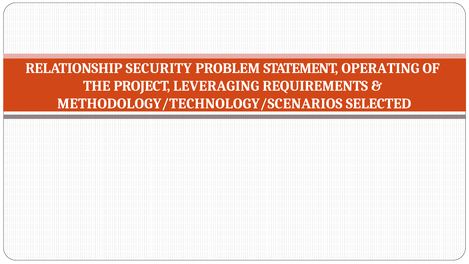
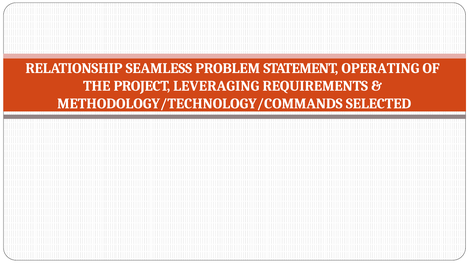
SECURITY: SECURITY -> SEAMLESS
METHODOLOGY/TECHNOLOGY/SCENARIOS: METHODOLOGY/TECHNOLOGY/SCENARIOS -> METHODOLOGY/TECHNOLOGY/COMMANDS
